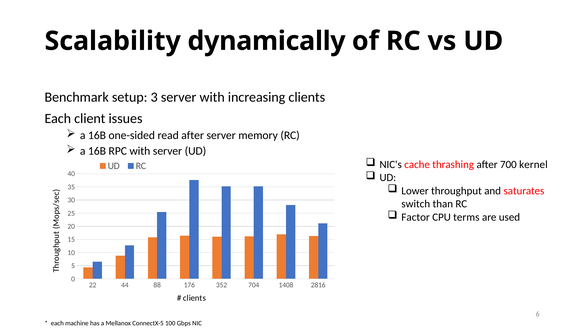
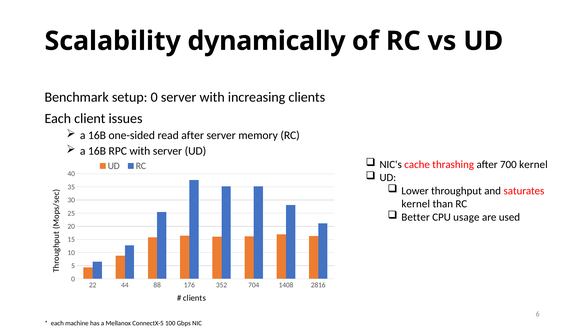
setup 3: 3 -> 0
switch at (416, 204): switch -> kernel
Factor: Factor -> Better
terms: terms -> usage
